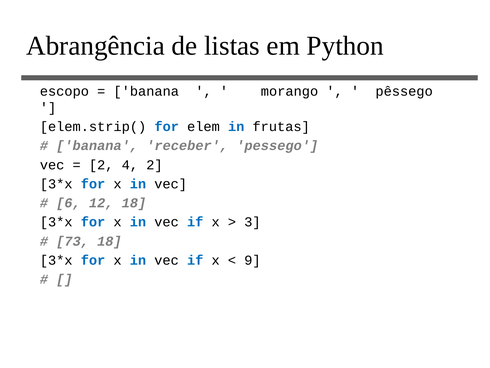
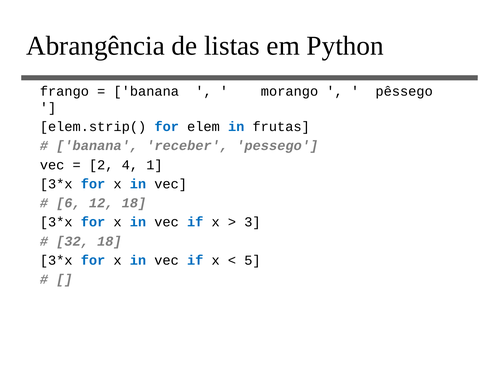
escopo: escopo -> frango
4 2: 2 -> 1
73: 73 -> 32
9: 9 -> 5
